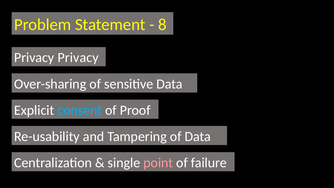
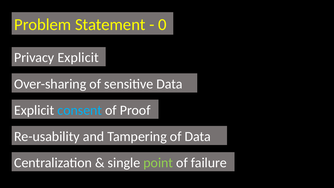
8: 8 -> 0
Privacy Privacy: Privacy -> Explicit
point colour: pink -> light green
